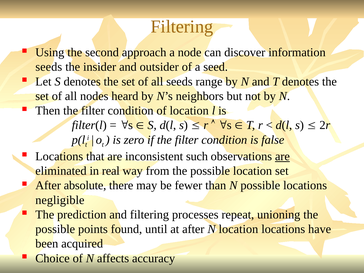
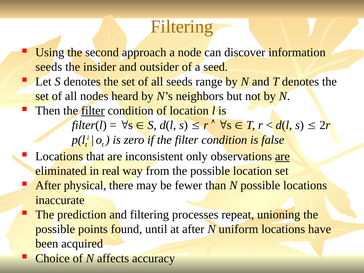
filter at (93, 111) underline: none -> present
such: such -> only
absolute: absolute -> physical
negligible: negligible -> inaccurate
N location: location -> uniform
